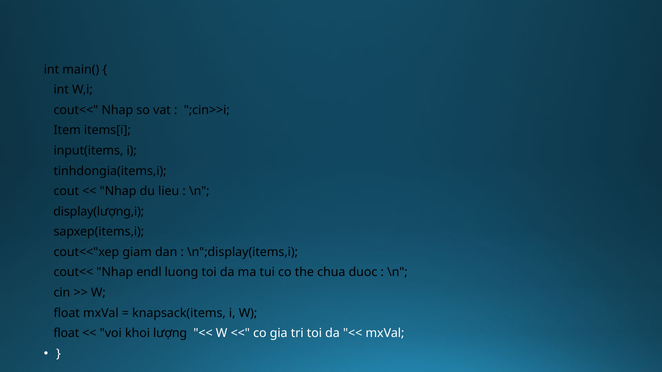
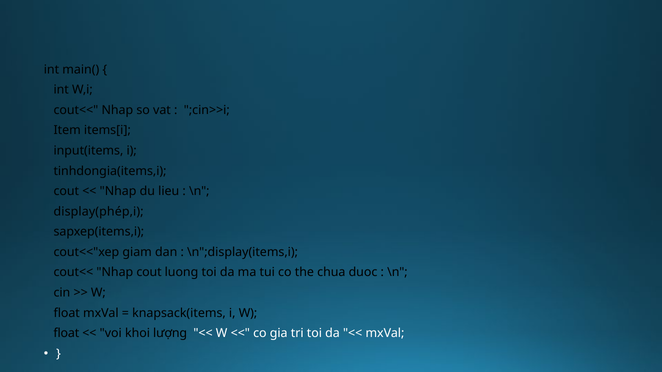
display(lượng,i: display(lượng,i -> display(phép,i
Nhap endl: endl -> cout
